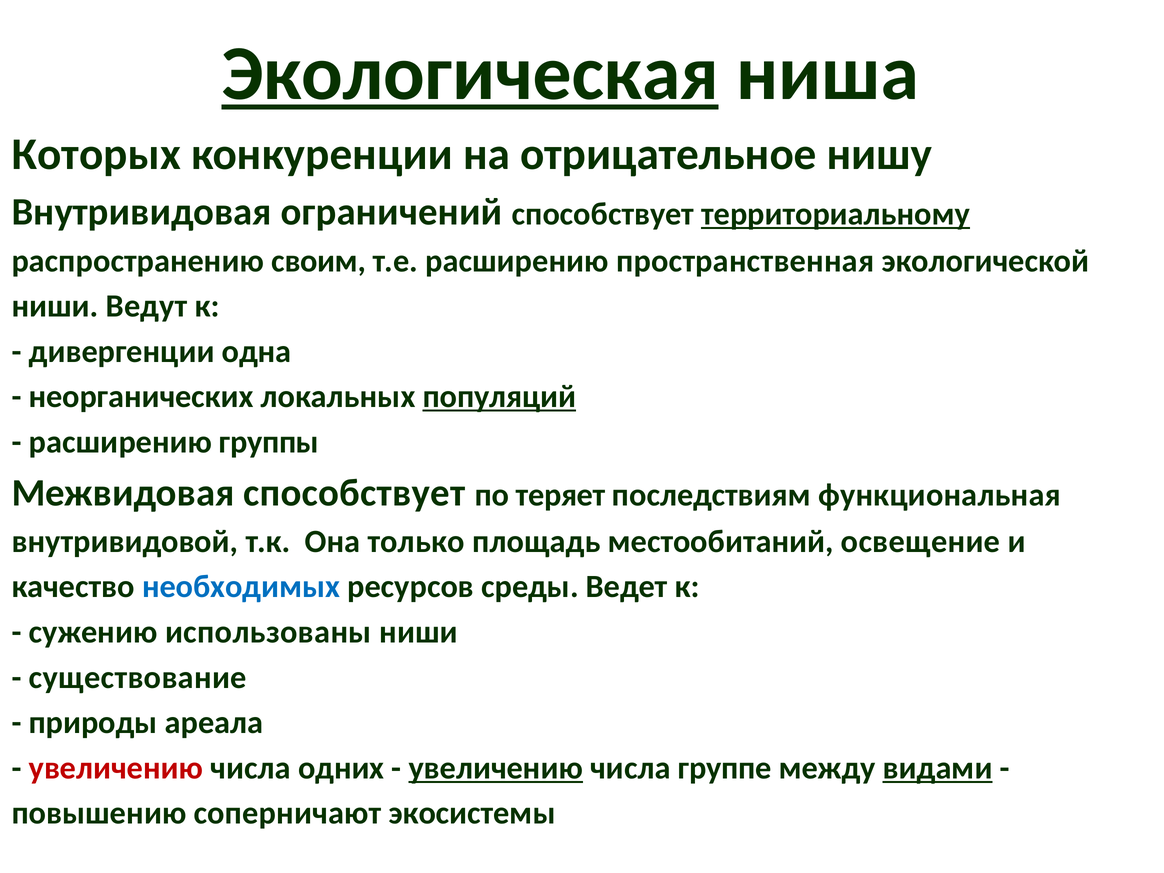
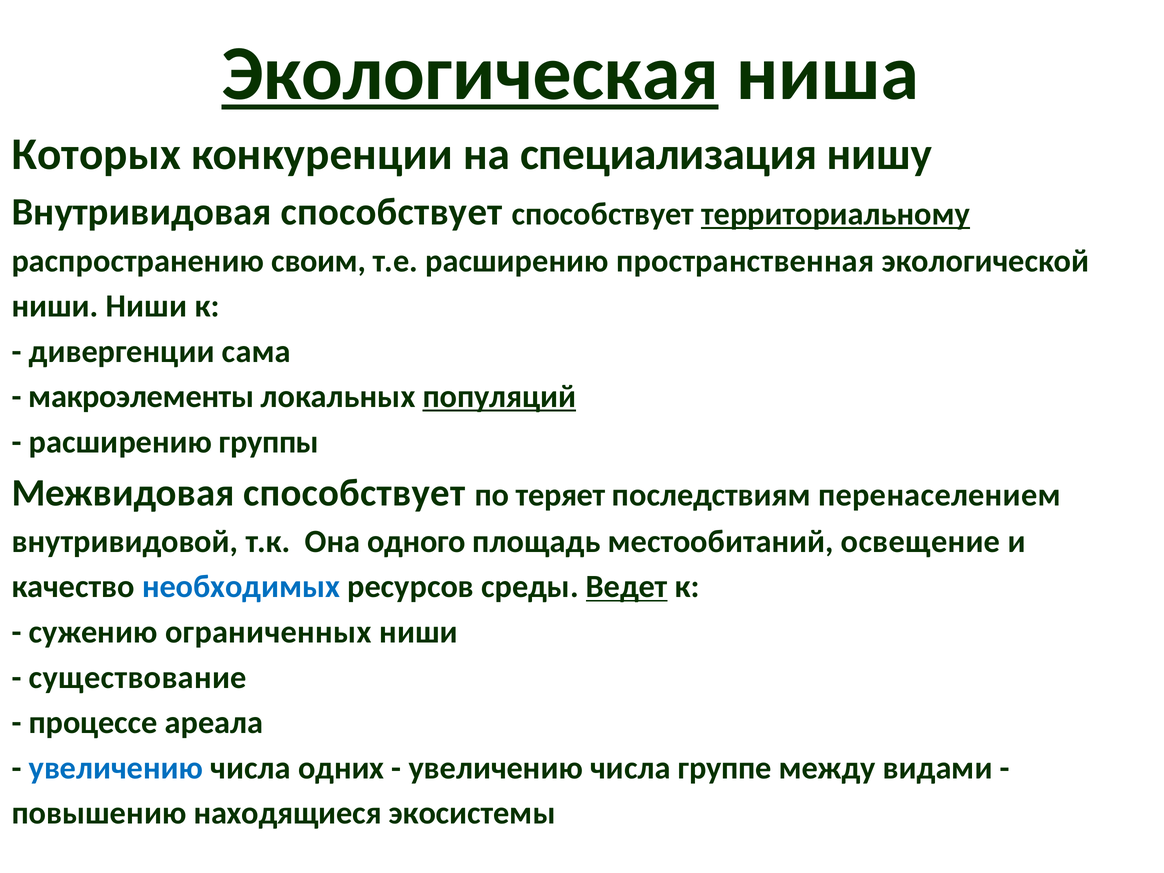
отрицательное: отрицательное -> специализация
Внутривидовая ограничений: ограничений -> способствует
ниши Ведут: Ведут -> Ниши
одна: одна -> сама
неорганических: неорганических -> макроэлементы
функциональная: функциональная -> перенаселением
только: только -> одного
Ведет underline: none -> present
использованы: использованы -> ограниченных
природы: природы -> процессе
увеличению at (116, 768) colour: red -> blue
увеличению at (496, 768) underline: present -> none
видами underline: present -> none
соперничают: соперничают -> находящиеся
